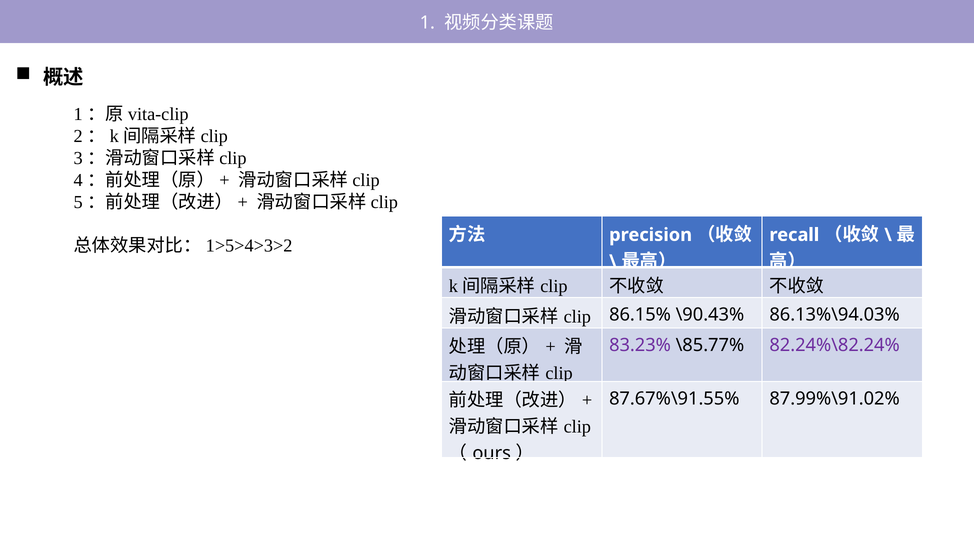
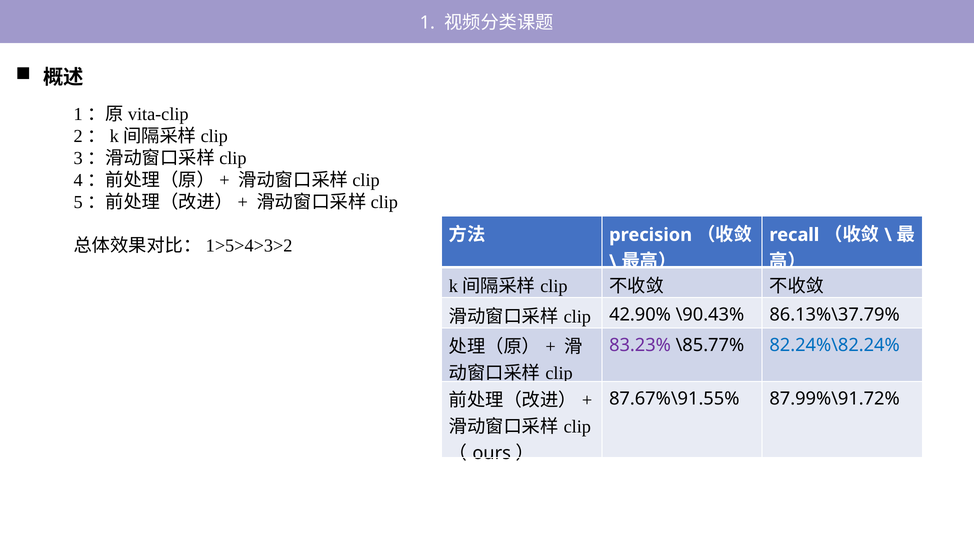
86.15%: 86.15% -> 42.90%
86.13%\94.03%: 86.13%\94.03% -> 86.13%\37.79%
82.24%\82.24% colour: purple -> blue
87.99%\91.02%: 87.99%\91.02% -> 87.99%\91.72%
